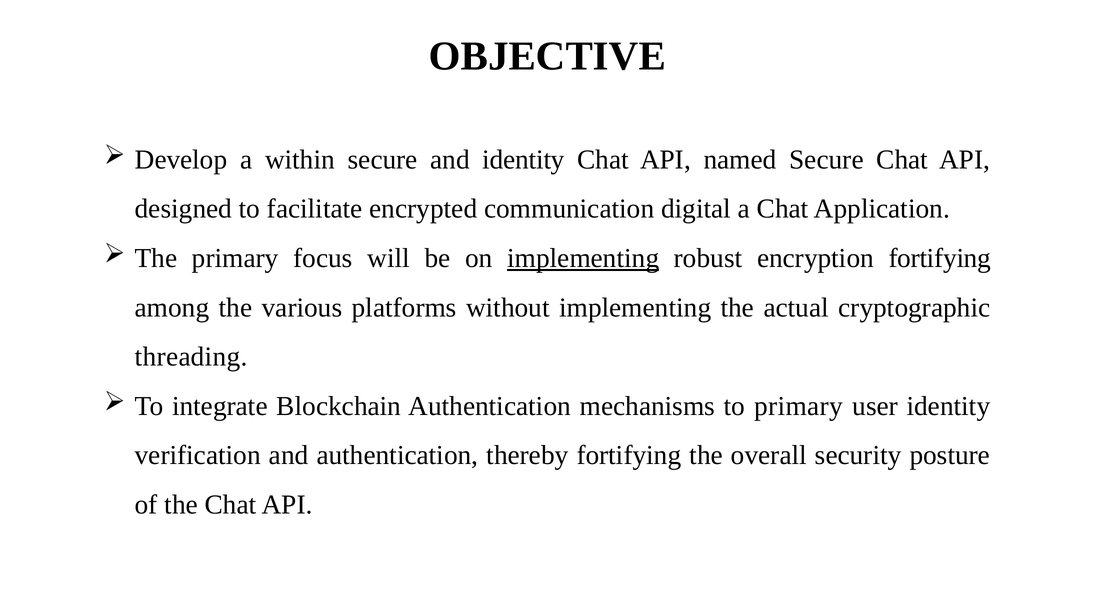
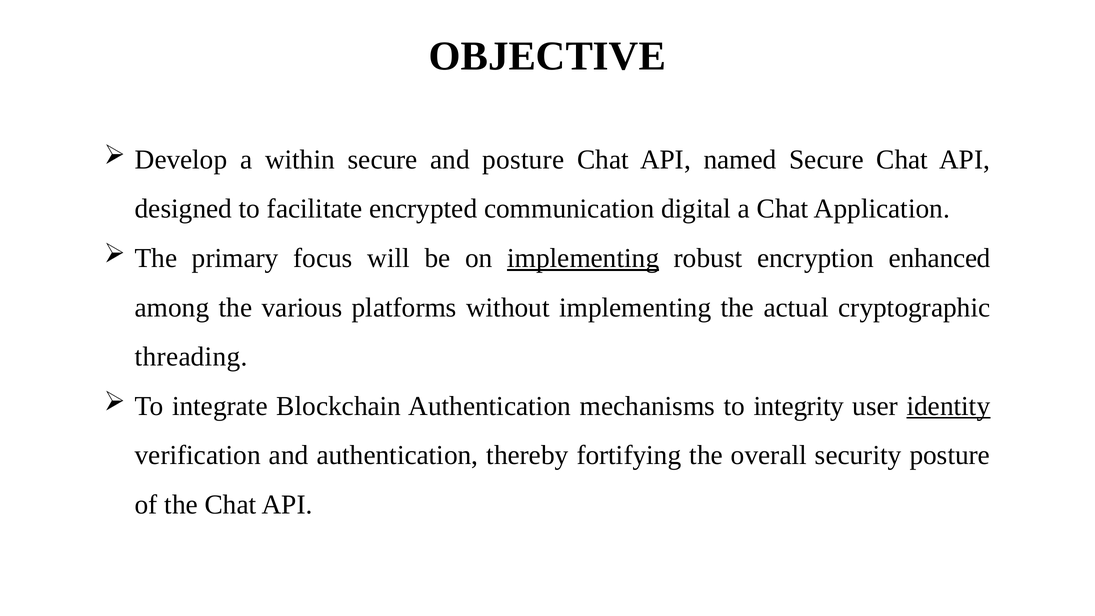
and identity: identity -> posture
encryption fortifying: fortifying -> enhanced
to primary: primary -> integrity
identity at (948, 406) underline: none -> present
